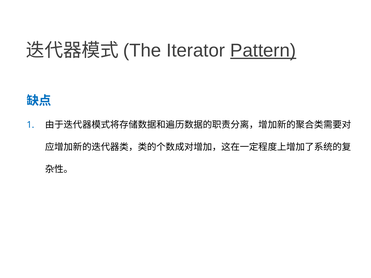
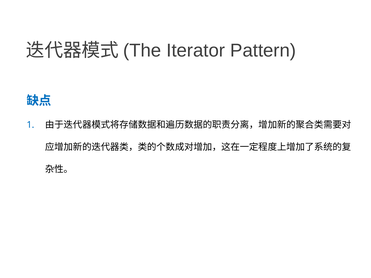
Pattern underline: present -> none
